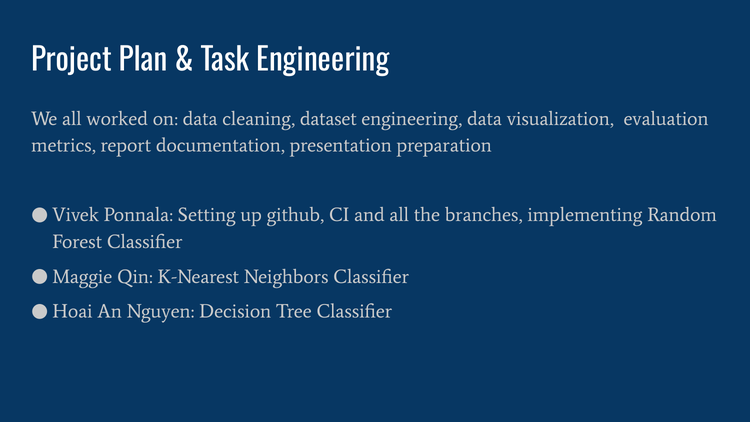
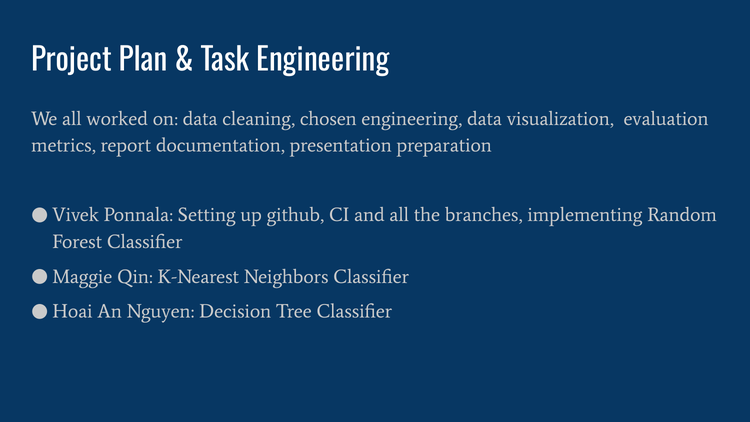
dataset: dataset -> chosen
